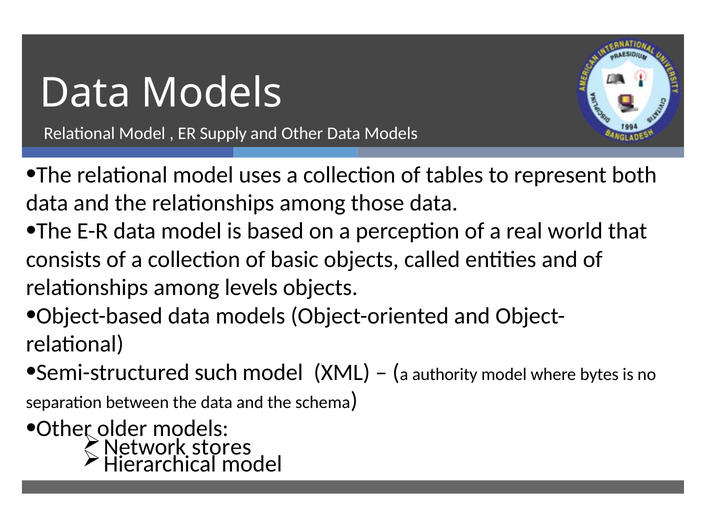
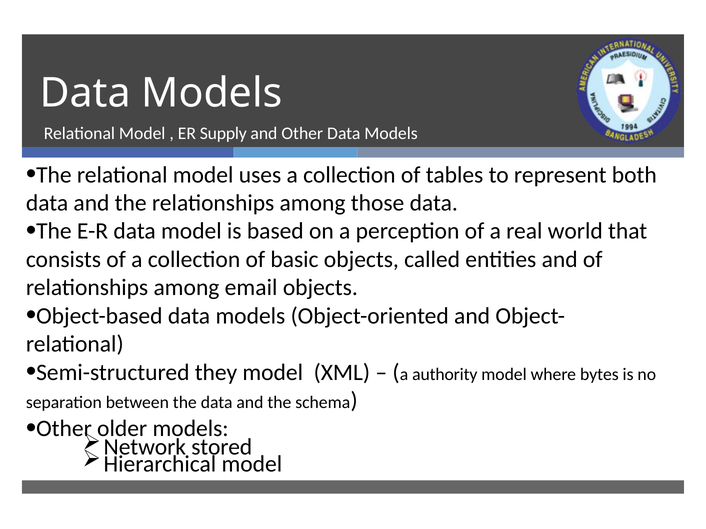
levels: levels -> email
such: such -> they
stores: stores -> stored
